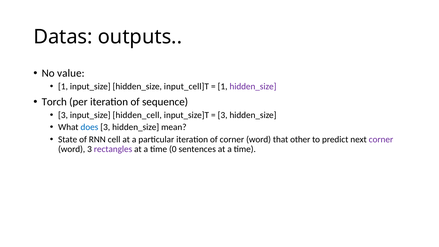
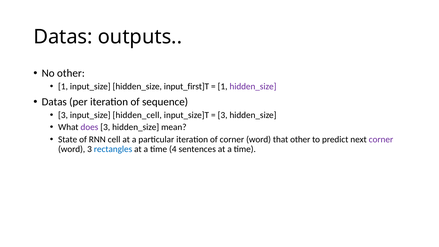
No value: value -> other
input_cell]T: input_cell]T -> input_first]T
Torch at (54, 102): Torch -> Datas
does colour: blue -> purple
rectangles colour: purple -> blue
0: 0 -> 4
